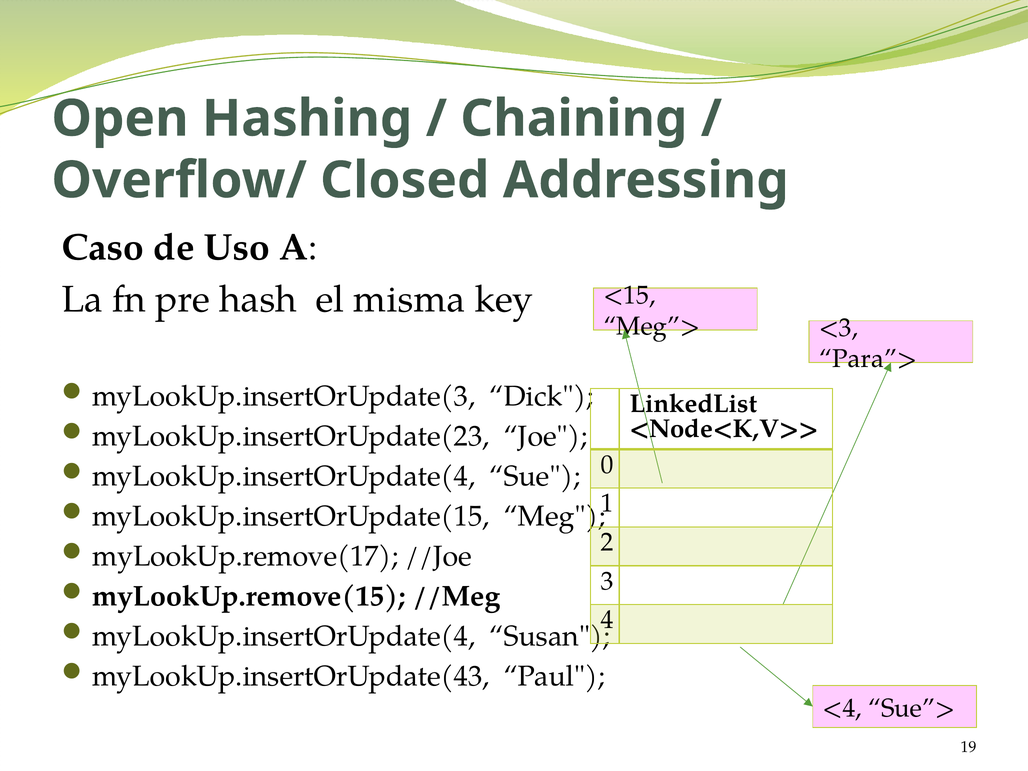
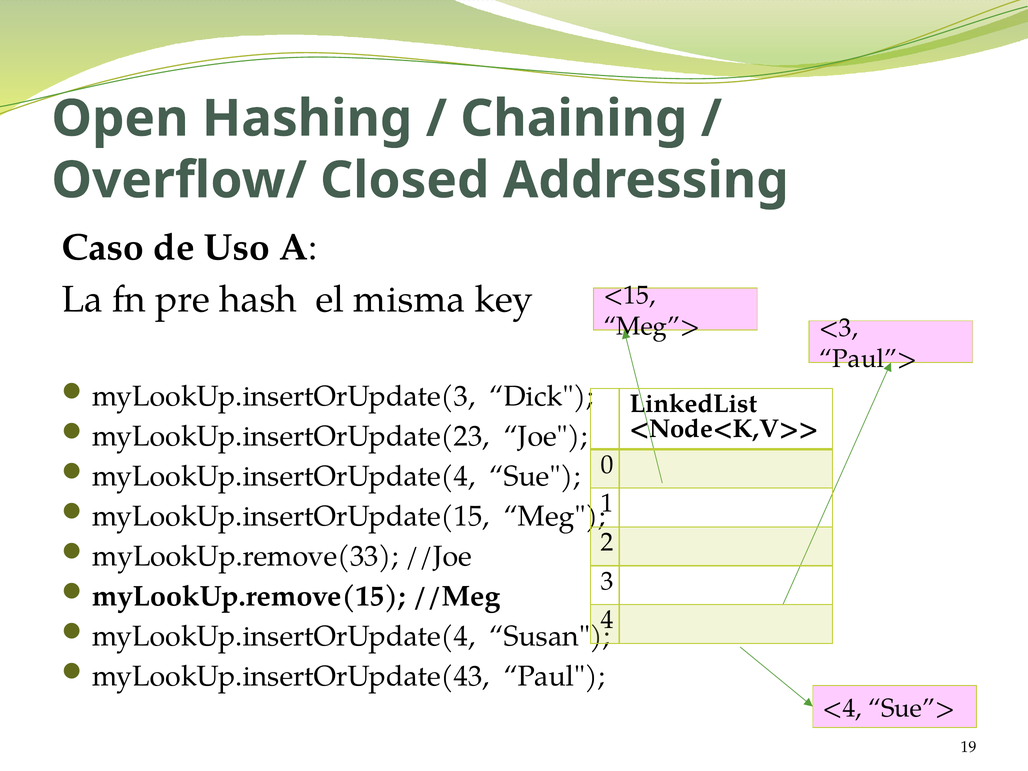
Para”>: Para”> -> Paul”>
myLookUp.remove(17: myLookUp.remove(17 -> myLookUp.remove(33
